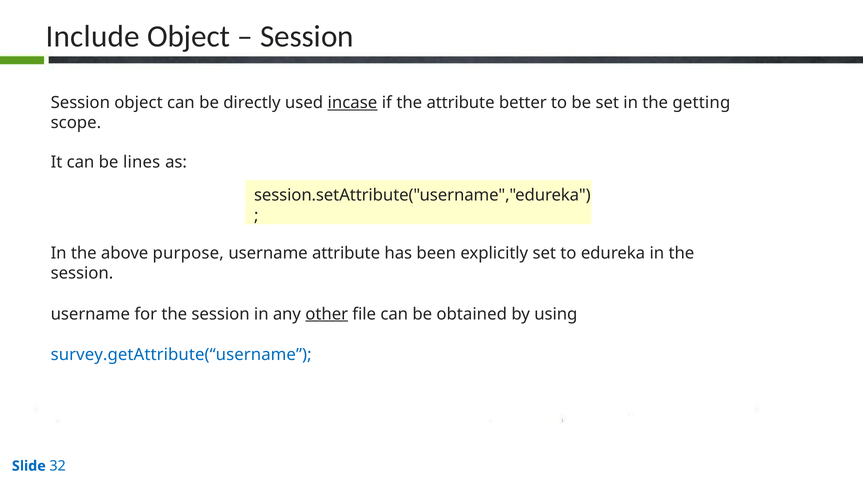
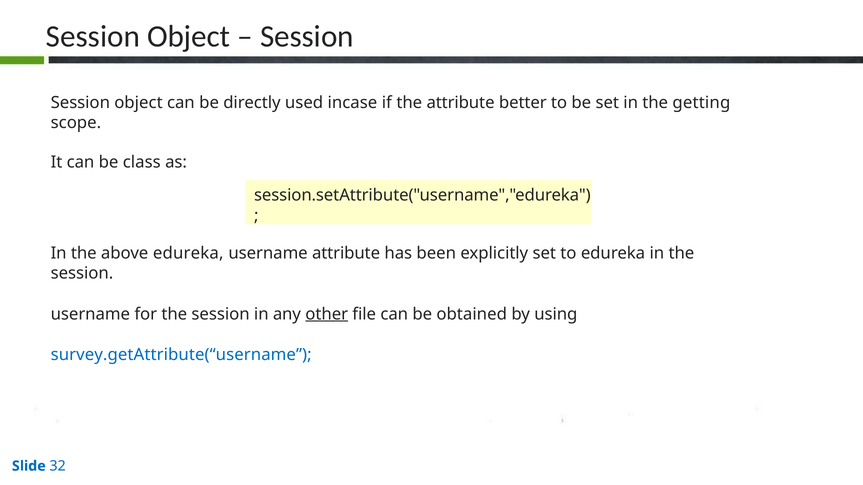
Include at (93, 37): Include -> Session
incase underline: present -> none
lines: lines -> class
above purpose: purpose -> edureka
